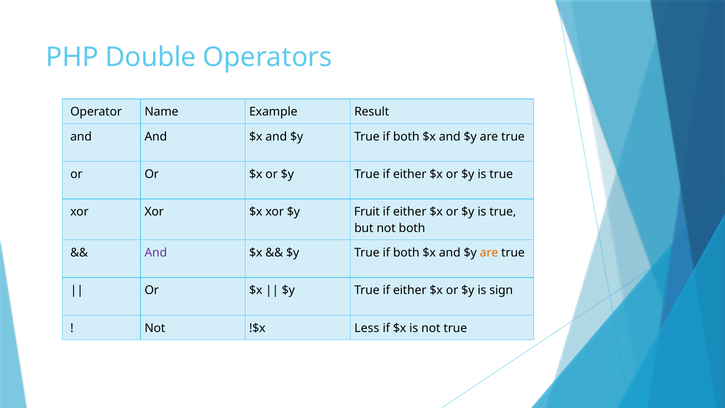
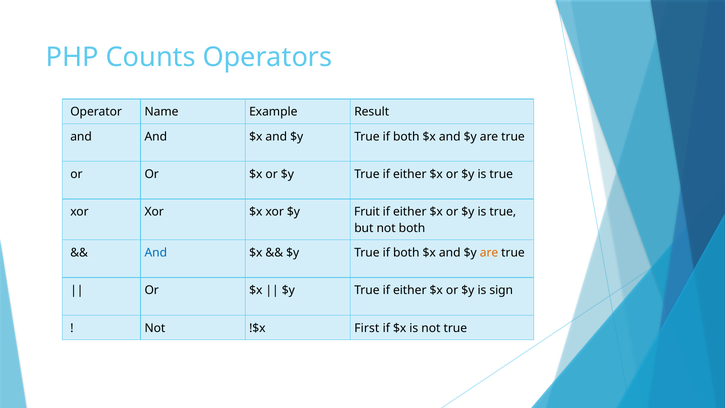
Double: Double -> Counts
And at (156, 253) colour: purple -> blue
Less: Less -> First
